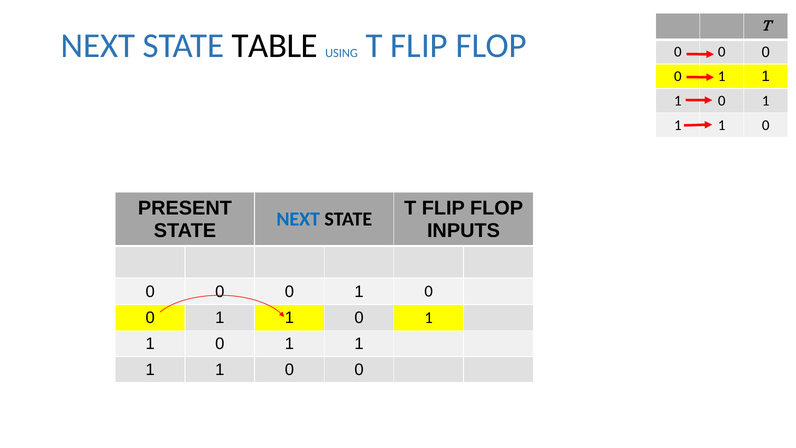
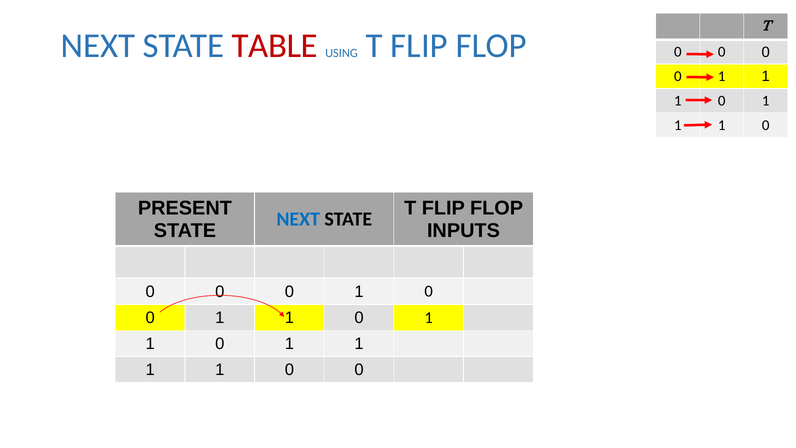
TABLE colour: black -> red
